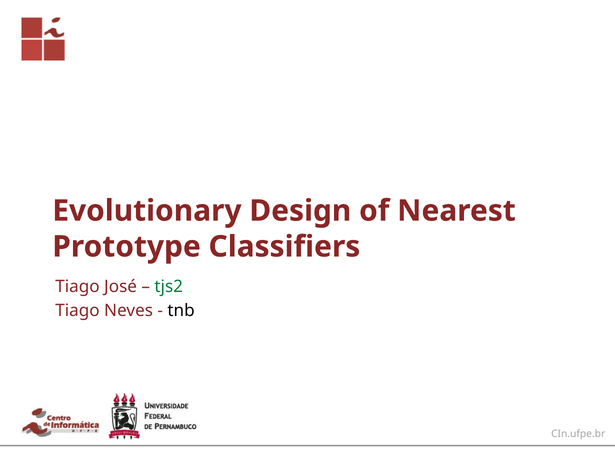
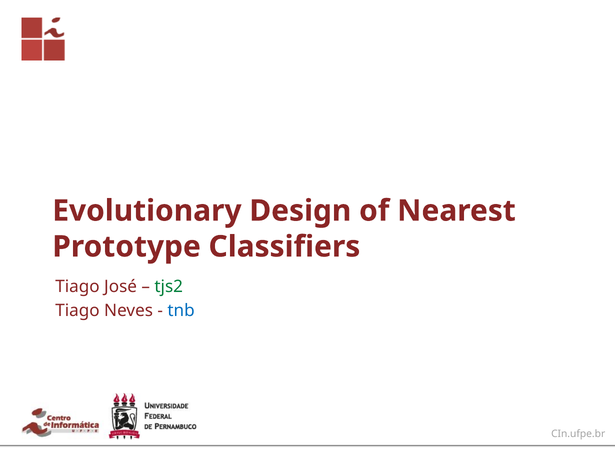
tnb colour: black -> blue
